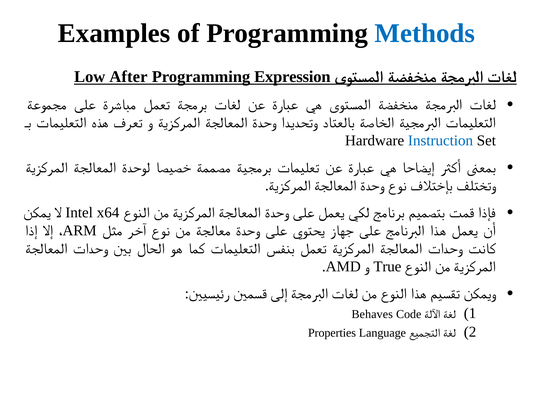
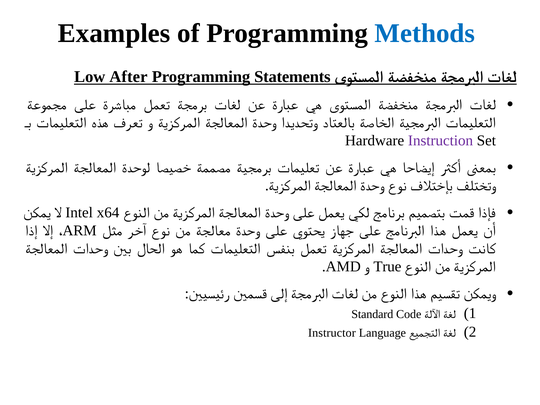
Expression: Expression -> Statements
Instruction colour: blue -> purple
Behaves: Behaves -> Standard
Properties: Properties -> Instructor
